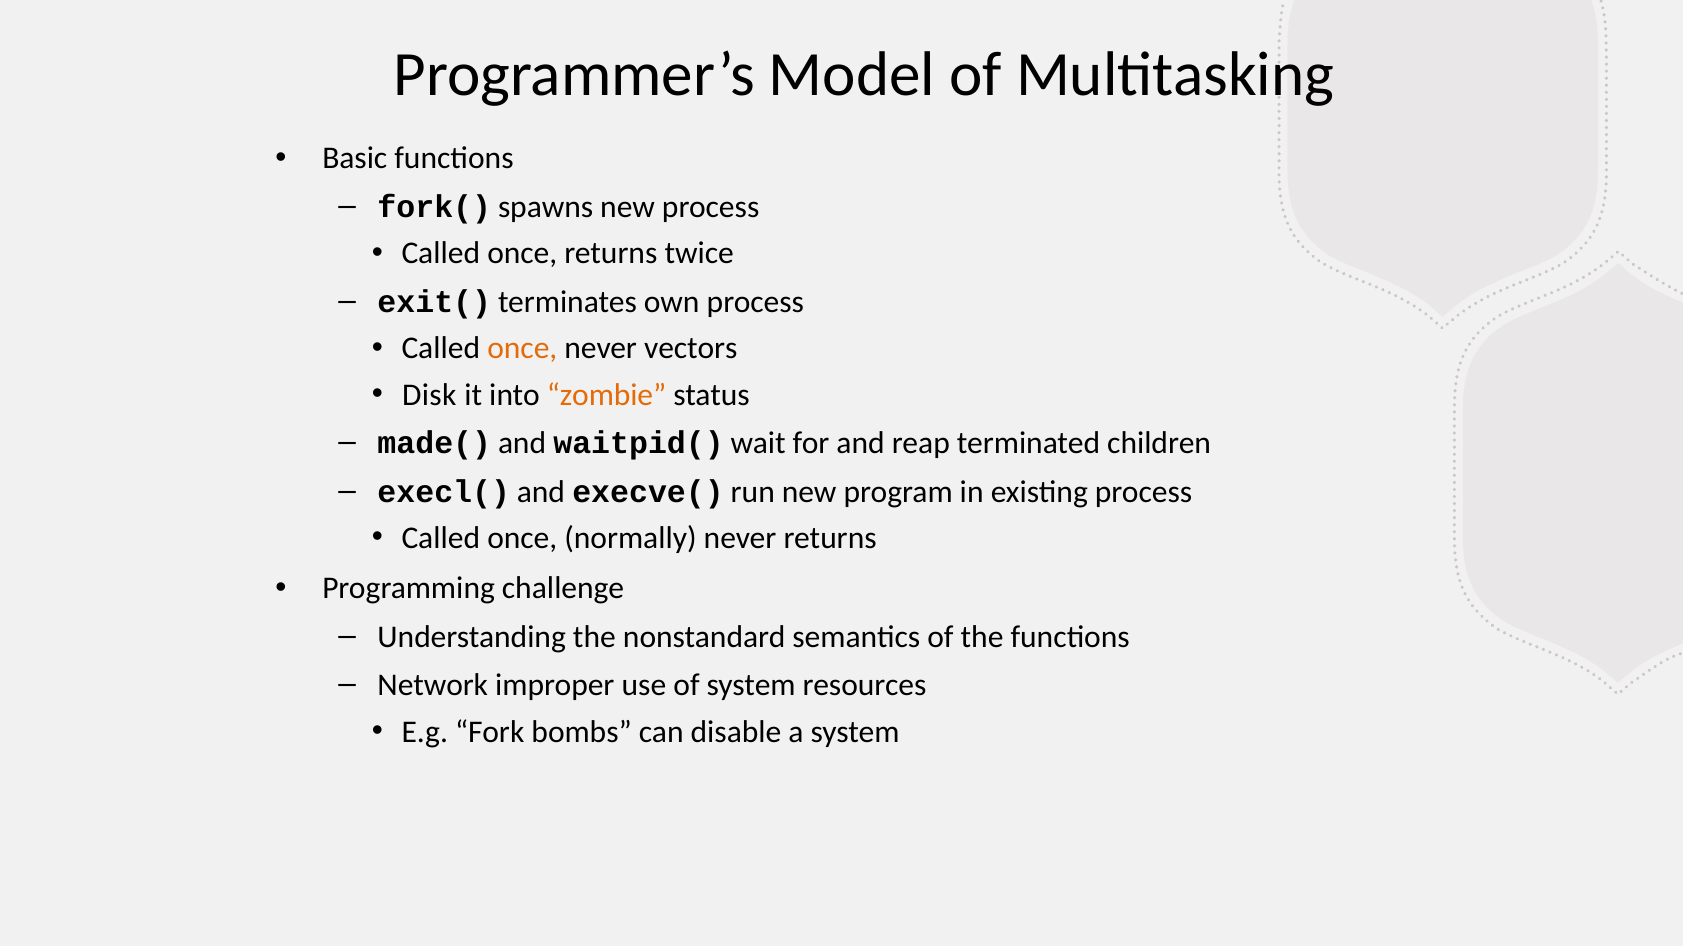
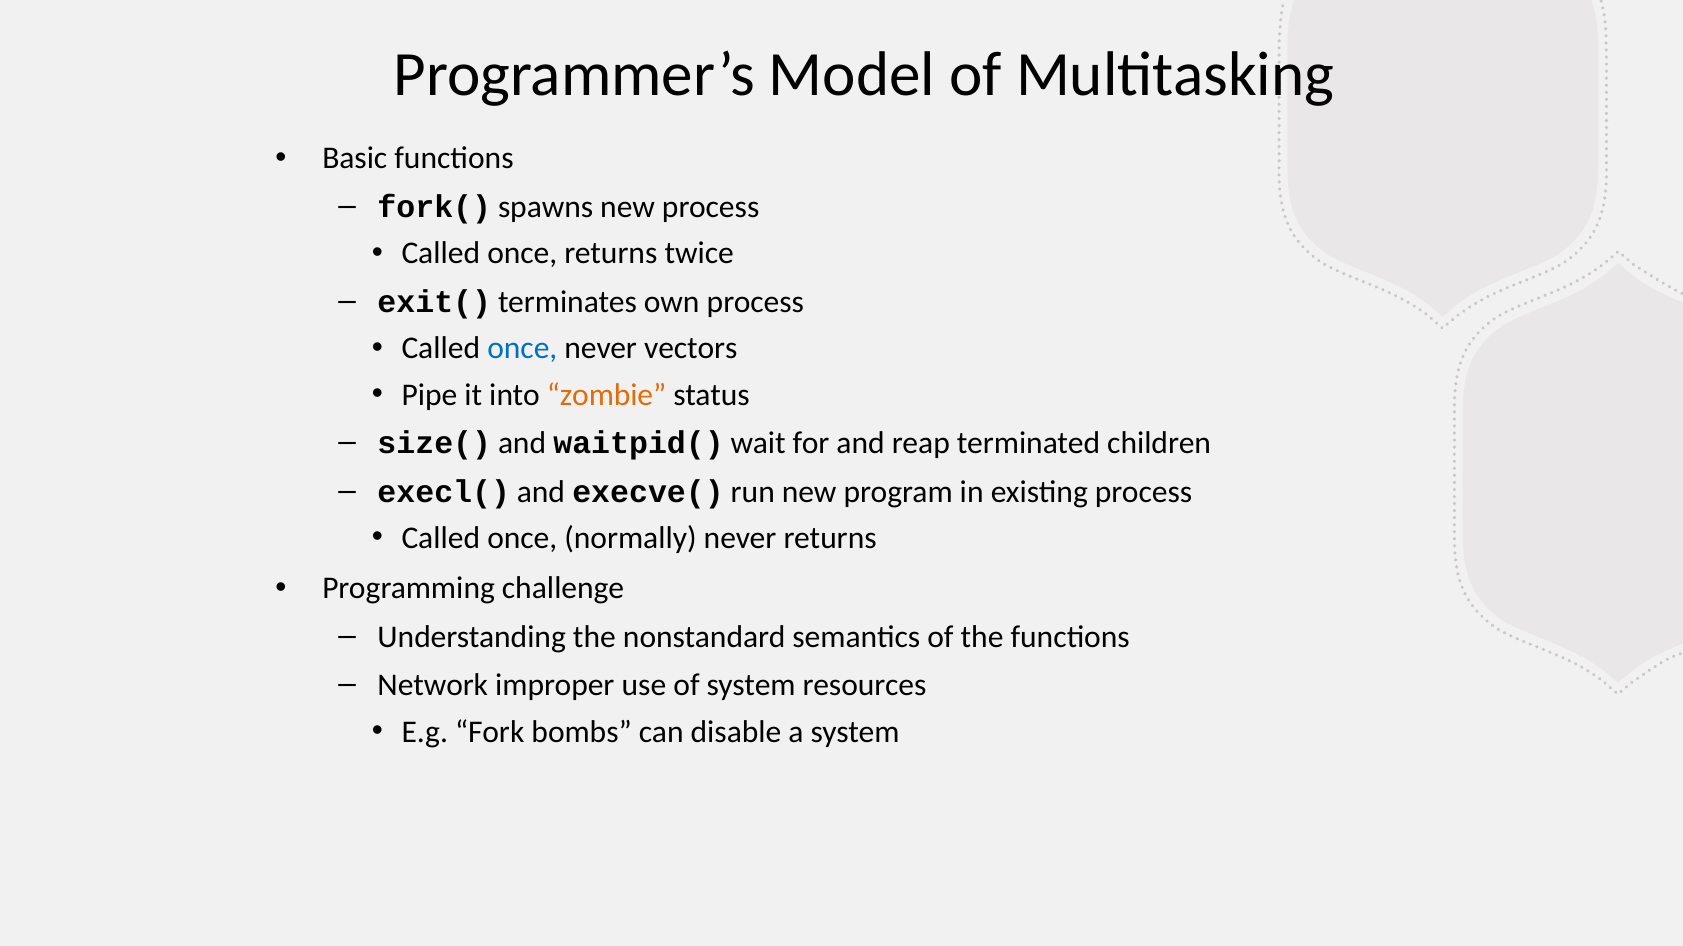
once at (522, 349) colour: orange -> blue
Disk: Disk -> Pipe
made(: made( -> size(
